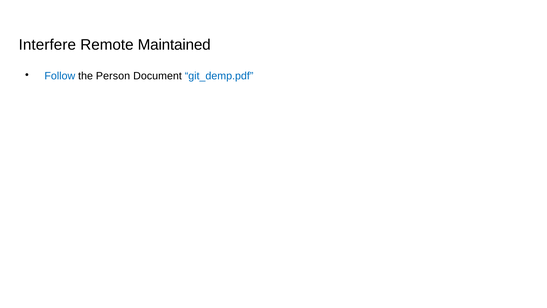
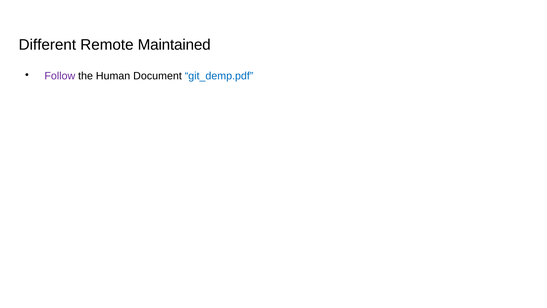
Interfere: Interfere -> Different
Follow colour: blue -> purple
Person: Person -> Human
